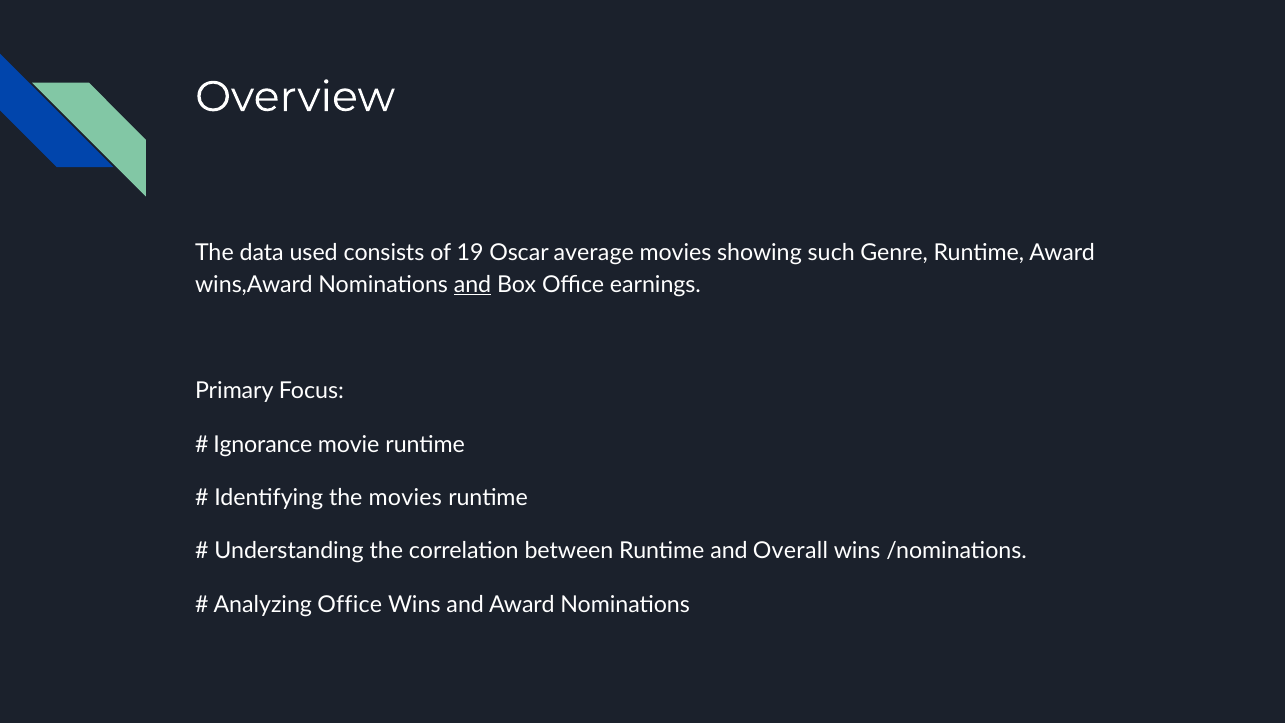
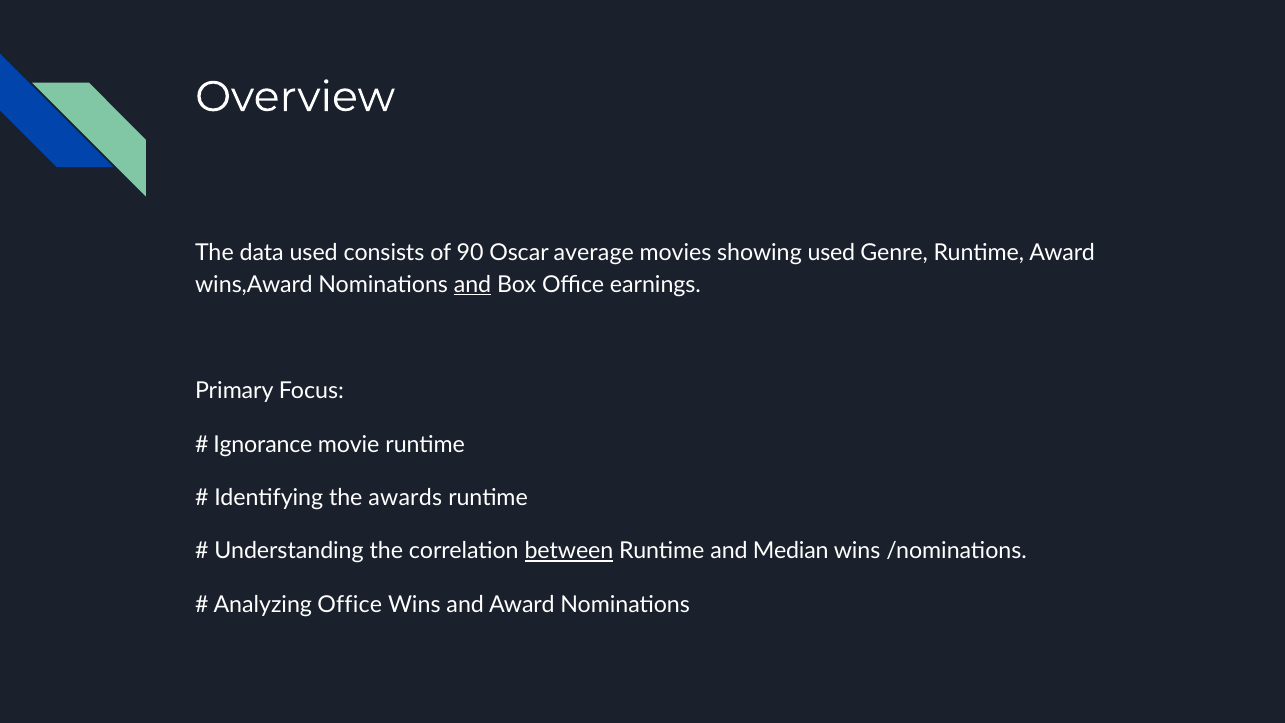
19: 19 -> 90
showing such: such -> used
the movies: movies -> awards
between underline: none -> present
Overall: Overall -> Median
